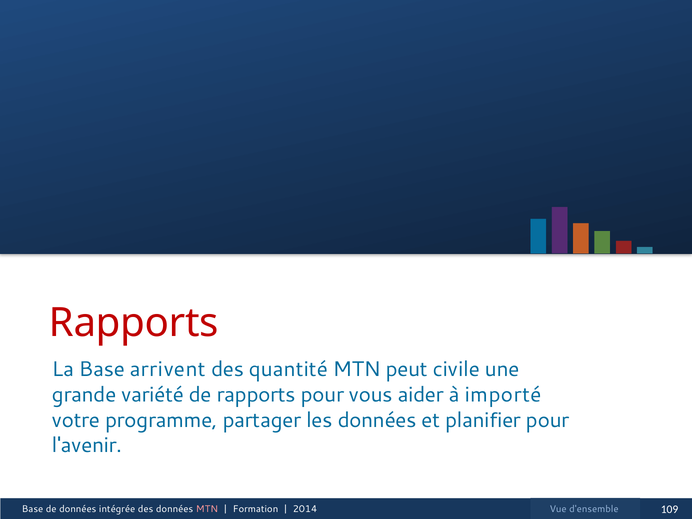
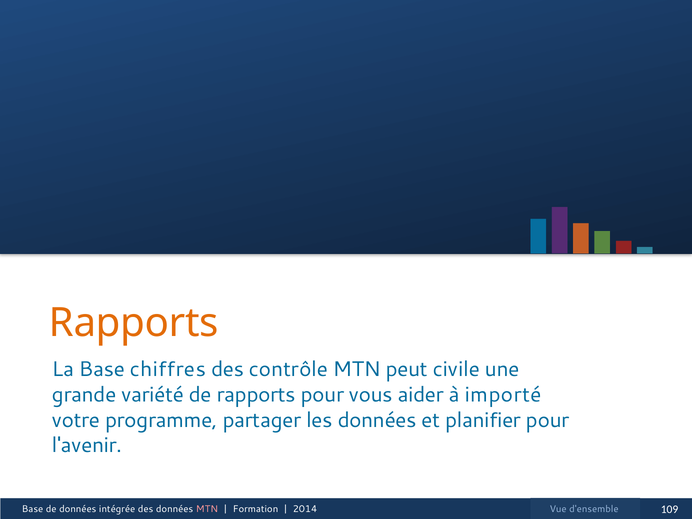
Rapports at (134, 323) colour: red -> orange
arrivent: arrivent -> chiffres
quantité: quantité -> contrôle
